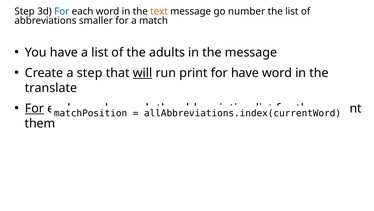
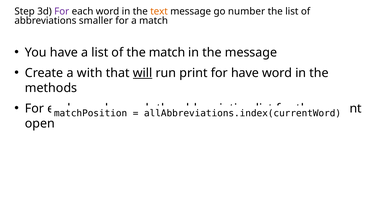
For at (62, 11) colour: blue -> purple
the adults: adults -> match
a step: step -> with
translate: translate -> methods
For at (34, 108) underline: present -> none
them: them -> open
